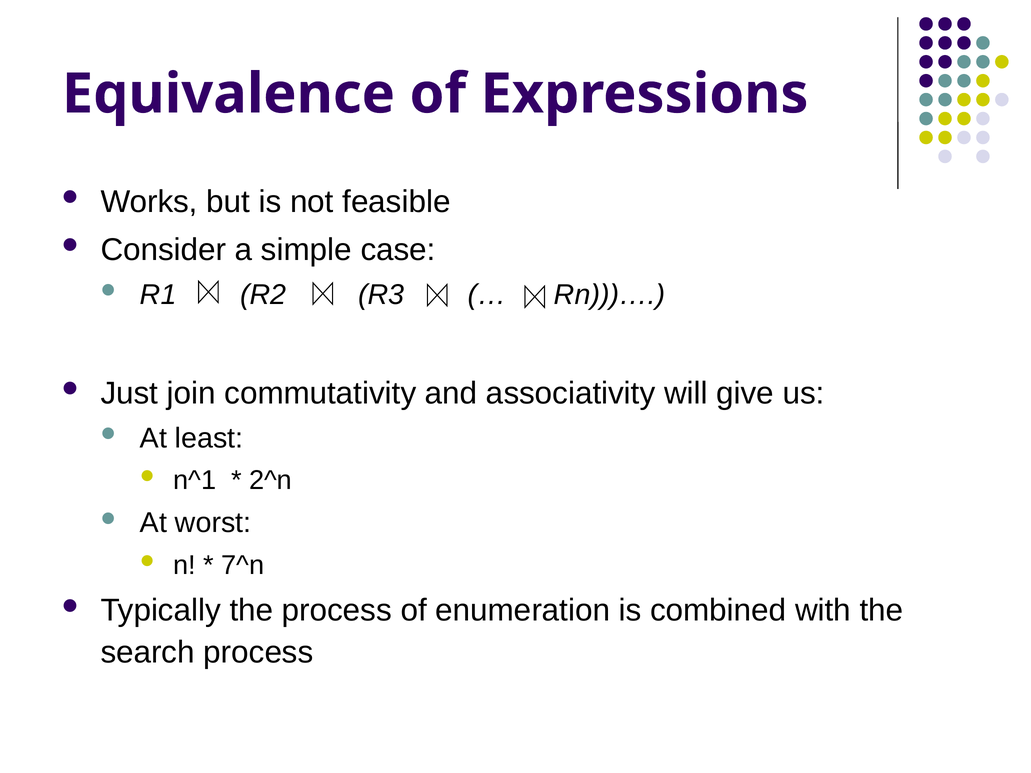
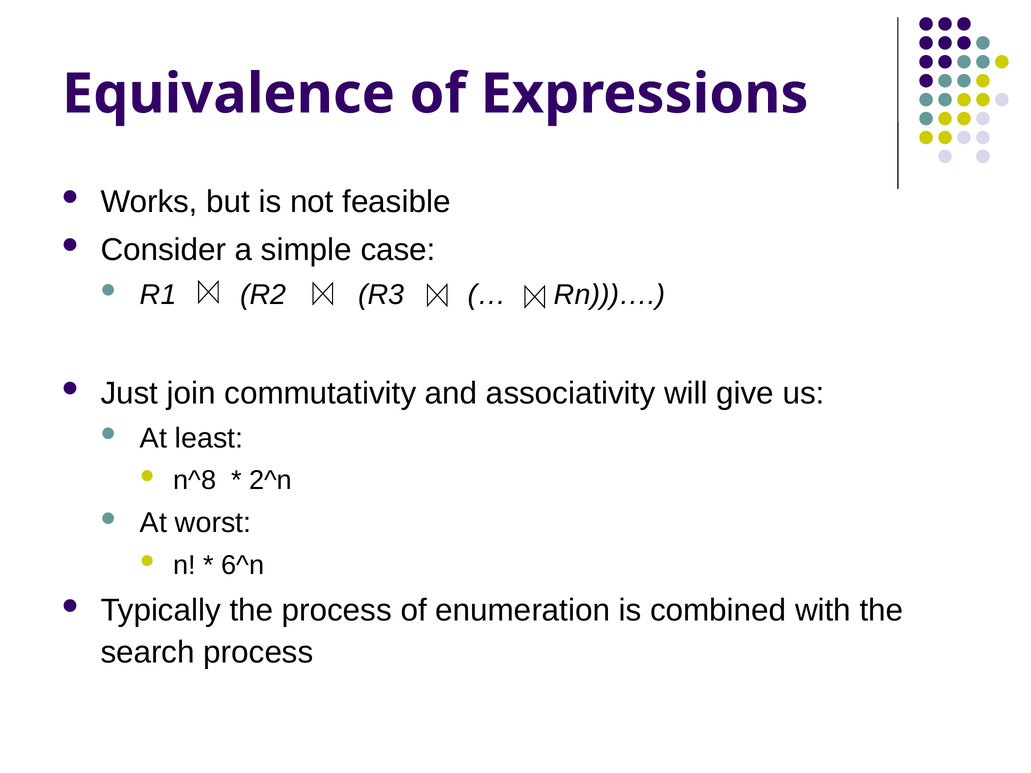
n^1: n^1 -> n^8
7^n: 7^n -> 6^n
